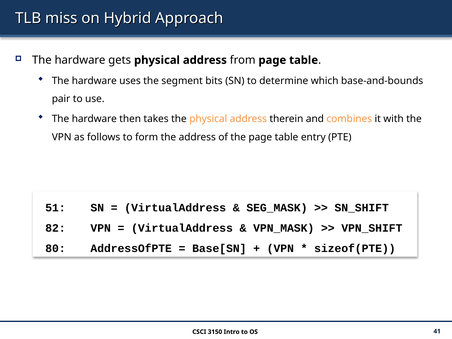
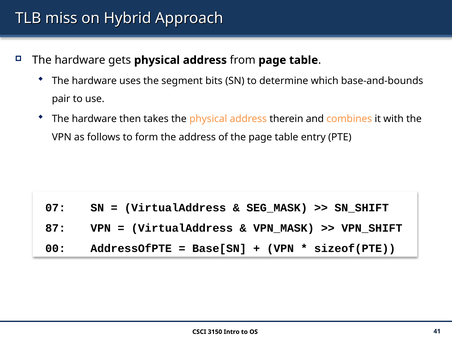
51: 51 -> 07
82: 82 -> 87
80: 80 -> 00
